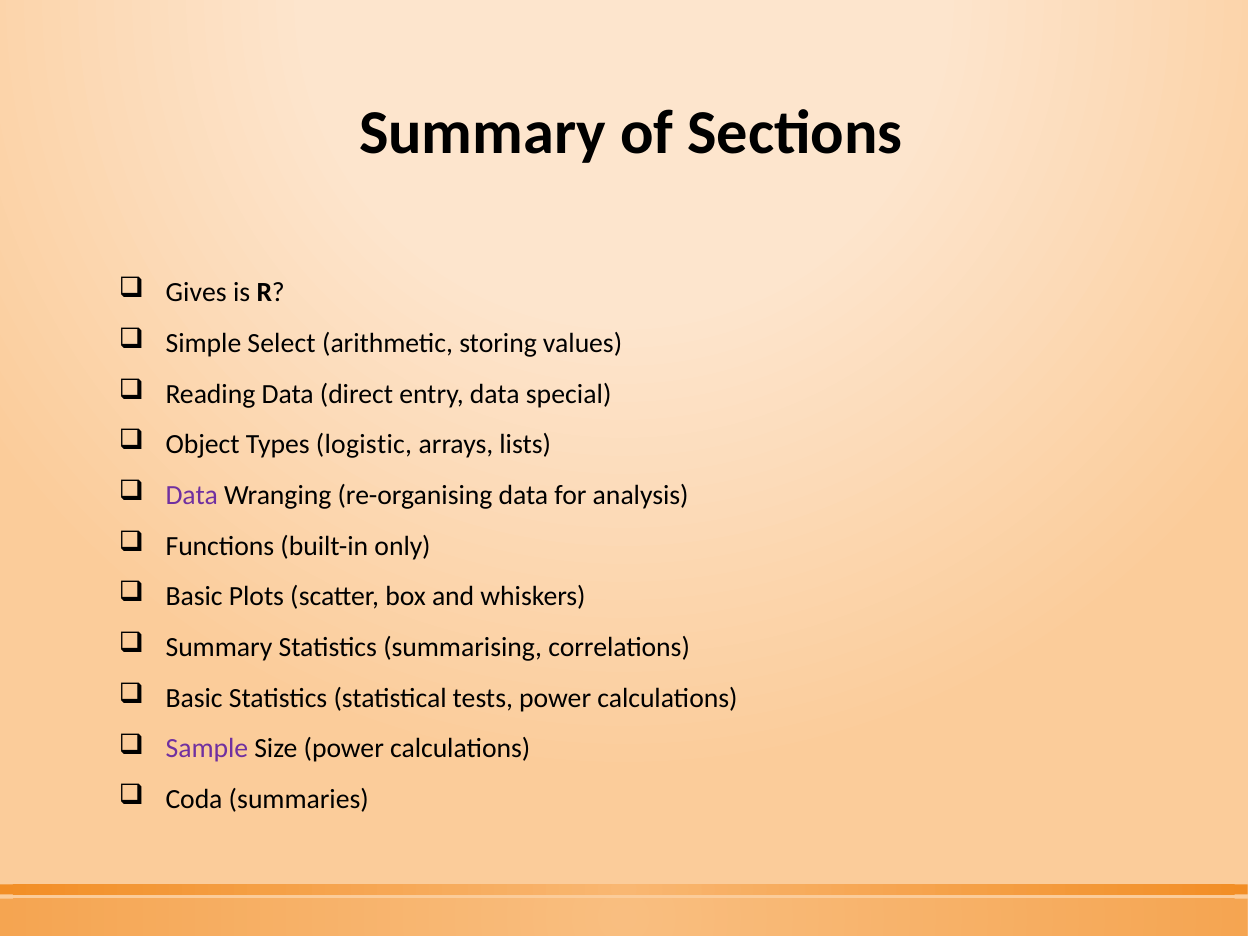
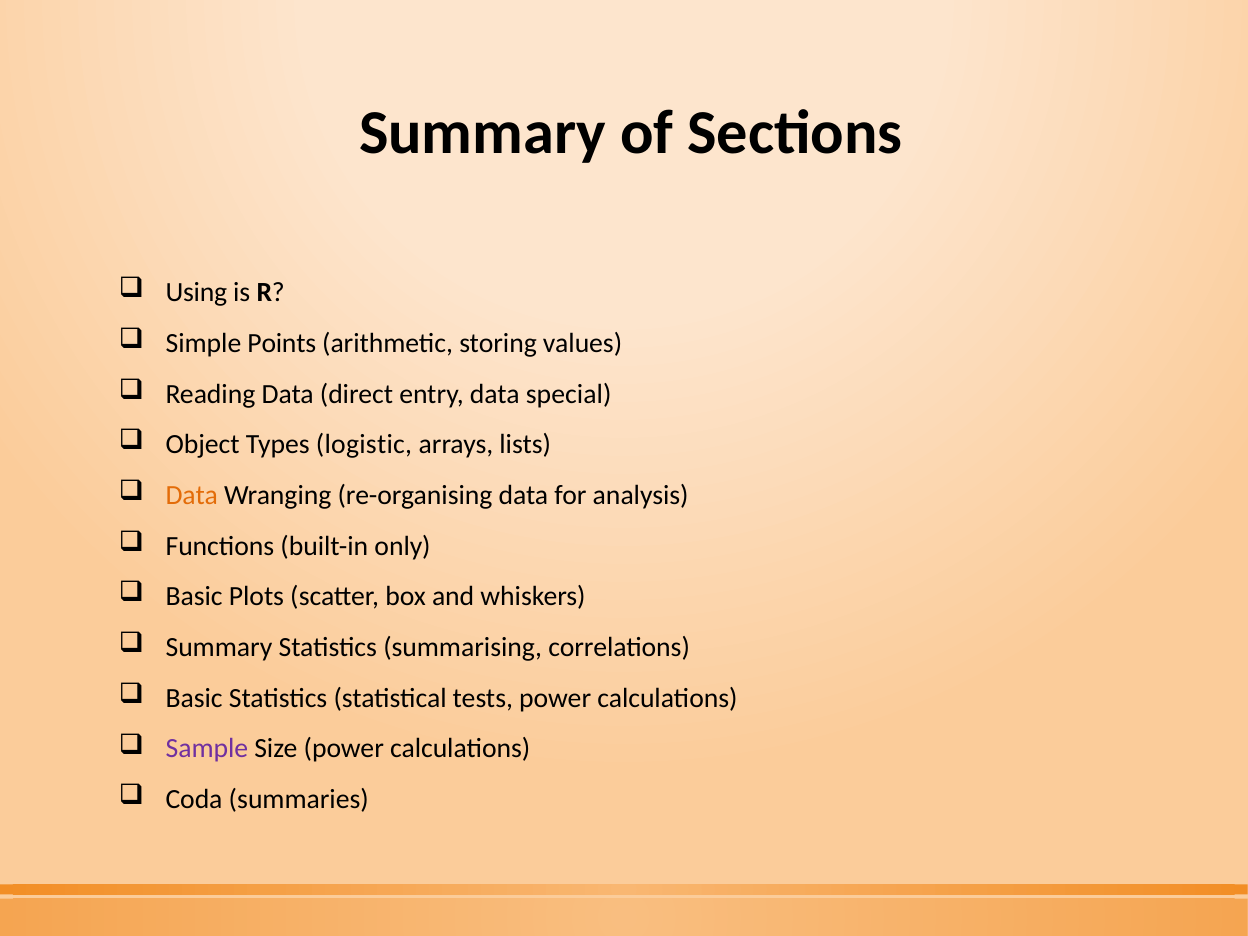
Gives: Gives -> Using
Select: Select -> Points
Data at (192, 495) colour: purple -> orange
